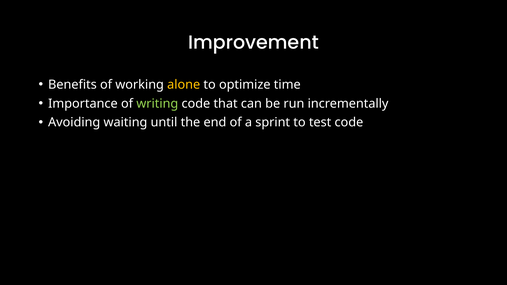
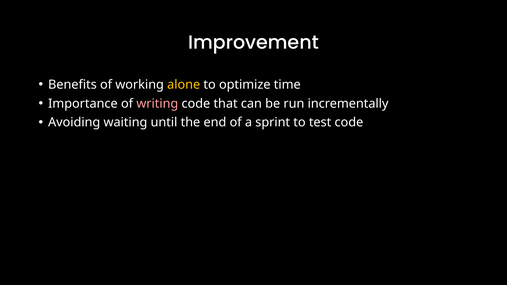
writing colour: light green -> pink
